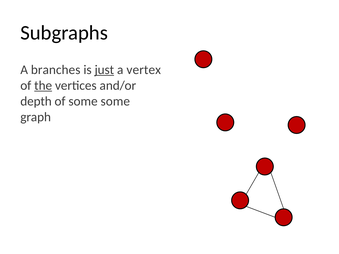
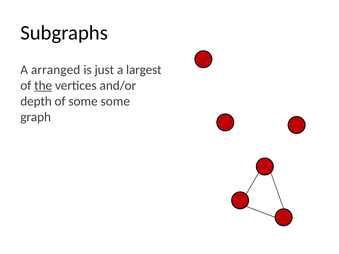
branches: branches -> arranged
just underline: present -> none
vertex: vertex -> largest
